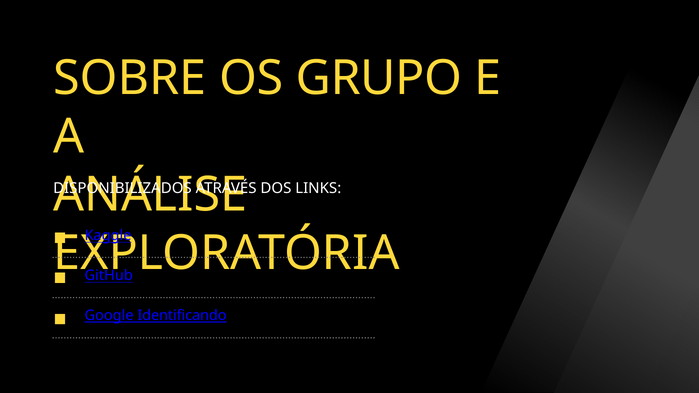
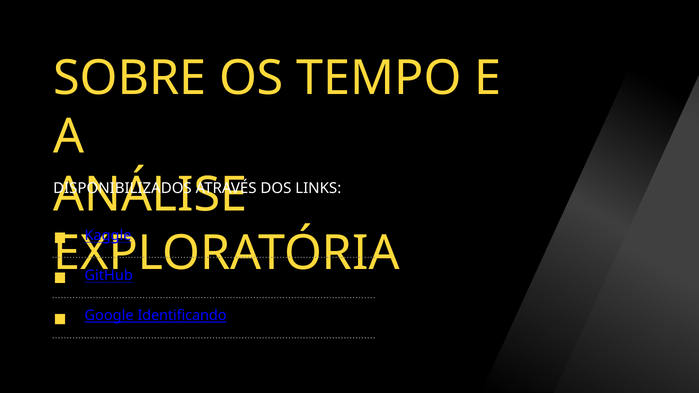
GRUPO: GRUPO -> TEMPO
